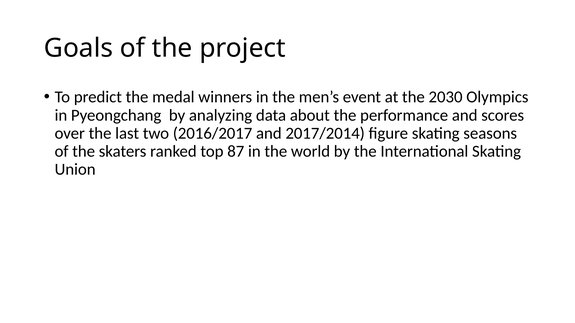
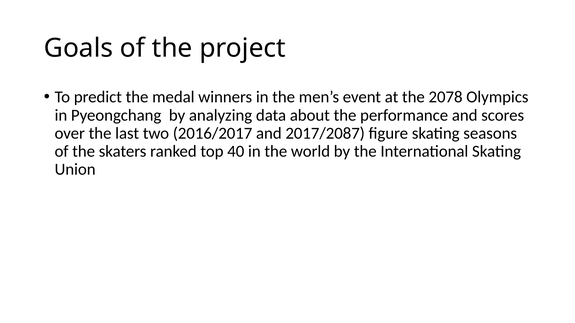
2030: 2030 -> 2078
2017/2014: 2017/2014 -> 2017/2087
87: 87 -> 40
